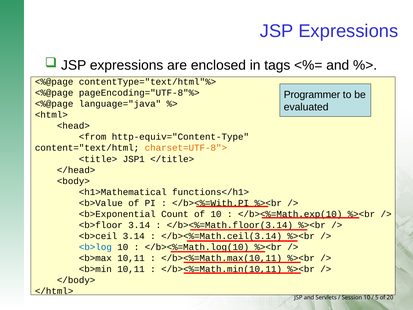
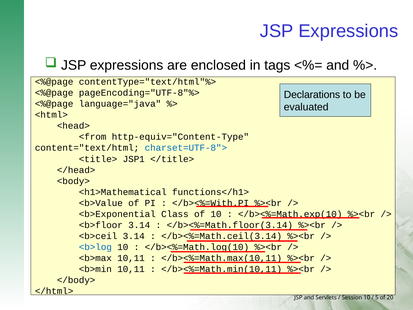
Programmer: Programmer -> Declarations
charset=UTF-8"> colour: orange -> blue
Count: Count -> Class
